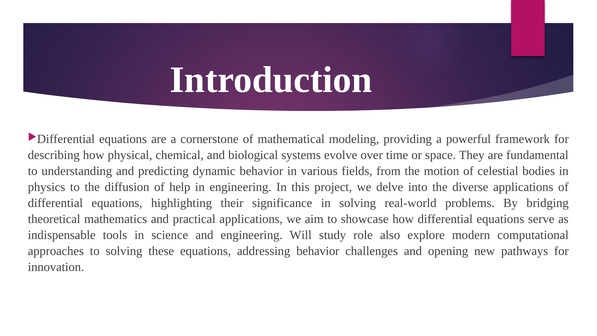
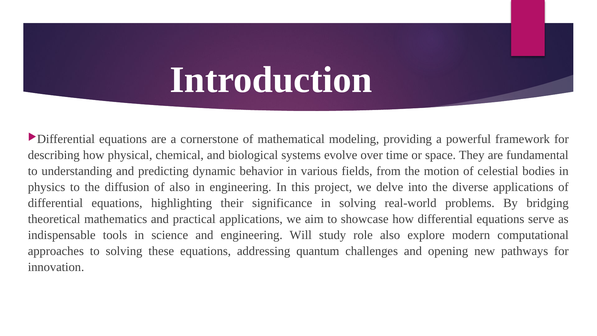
of help: help -> also
addressing behavior: behavior -> quantum
